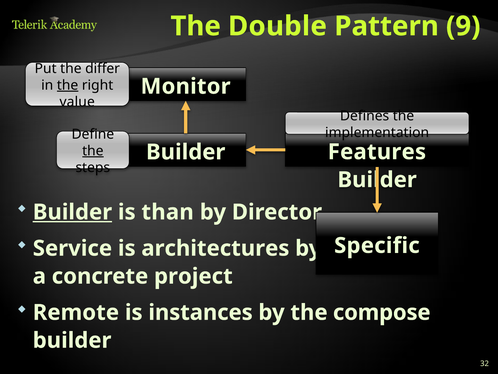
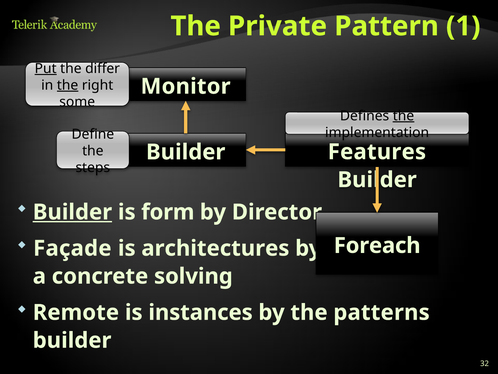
Double: Double -> Private
9: 9 -> 1
Put underline: none -> present
value: value -> some
the at (403, 116) underline: none -> present
the at (93, 151) underline: present -> none
than: than -> form
Service: Service -> Façade
Specific: Specific -> Foreach
project: project -> solving
compose: compose -> patterns
